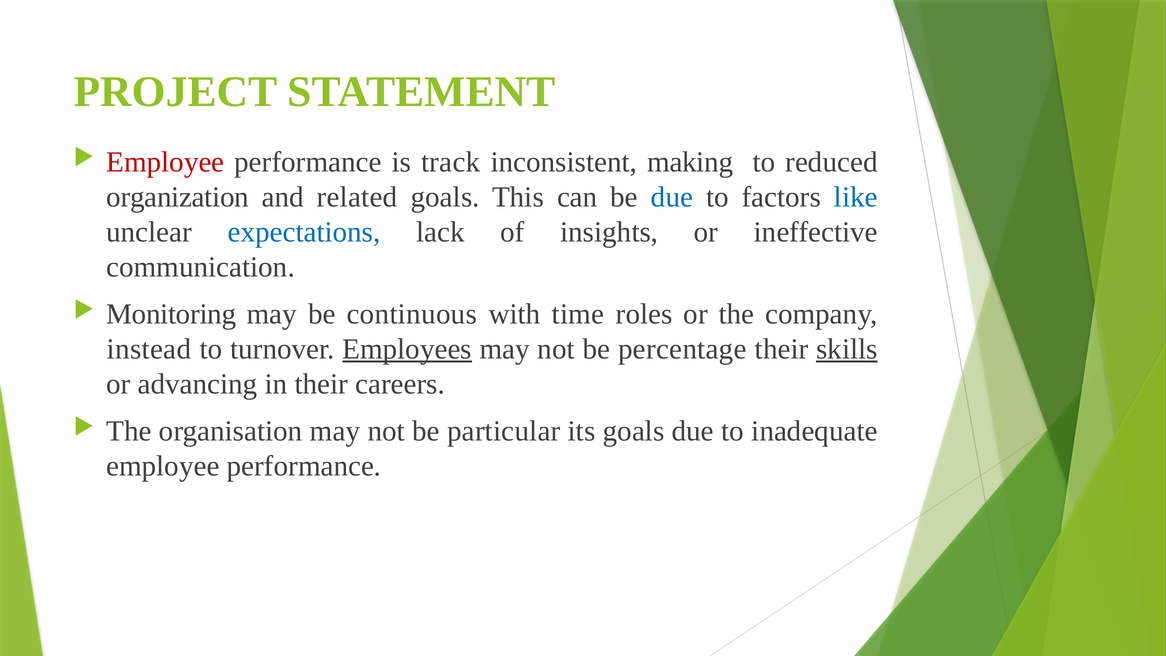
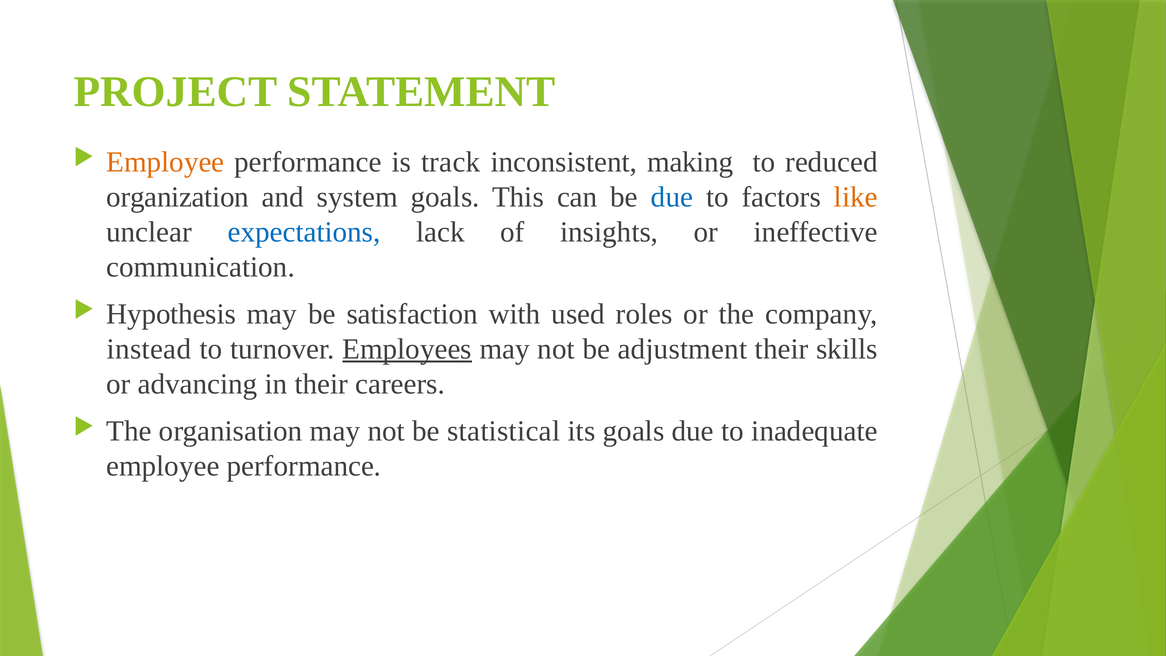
Employee at (165, 162) colour: red -> orange
related: related -> system
like colour: blue -> orange
Monitoring: Monitoring -> Hypothesis
continuous: continuous -> satisfaction
time: time -> used
percentage: percentage -> adjustment
skills underline: present -> none
particular: particular -> statistical
